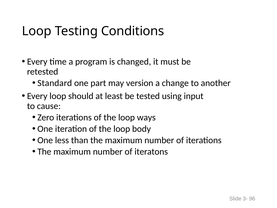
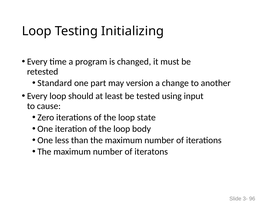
Conditions: Conditions -> Initializing
ways: ways -> state
